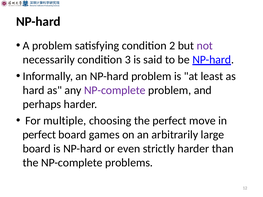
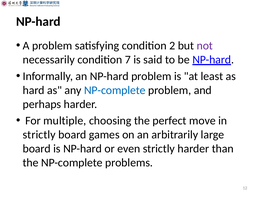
3: 3 -> 7
NP-complete at (115, 90) colour: purple -> blue
perfect at (39, 135): perfect -> strictly
